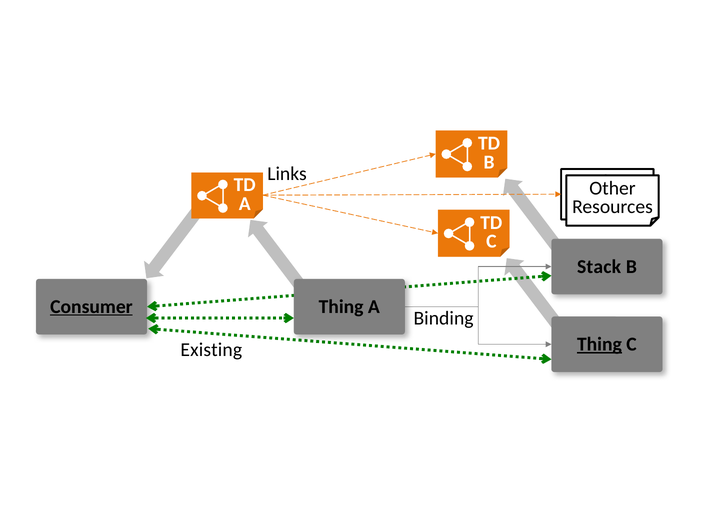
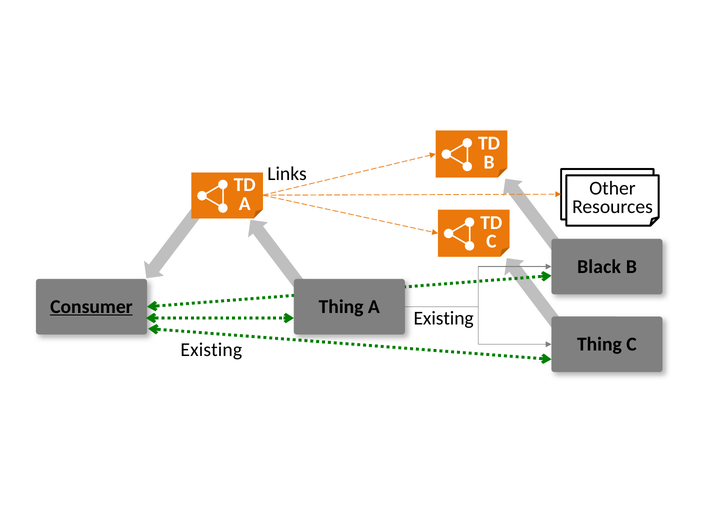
Stack: Stack -> Black
Binding at (444, 318): Binding -> Existing
Thing at (599, 344) underline: present -> none
